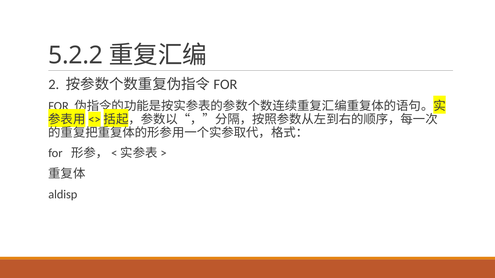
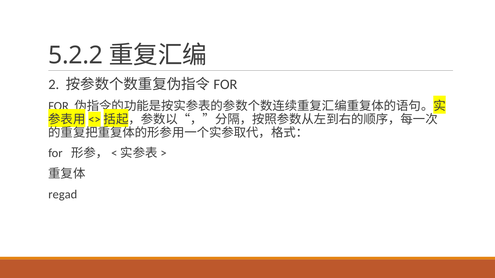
aldisp: aldisp -> regad
